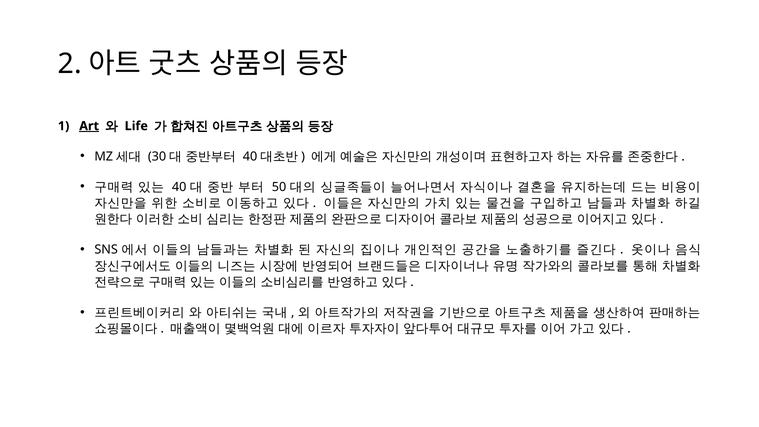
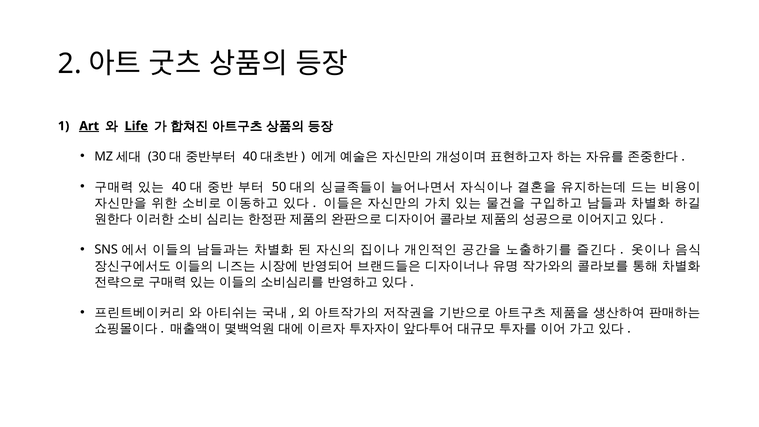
Life underline: none -> present
